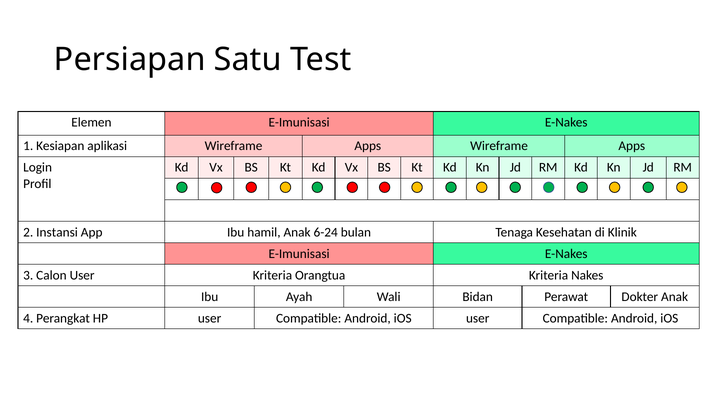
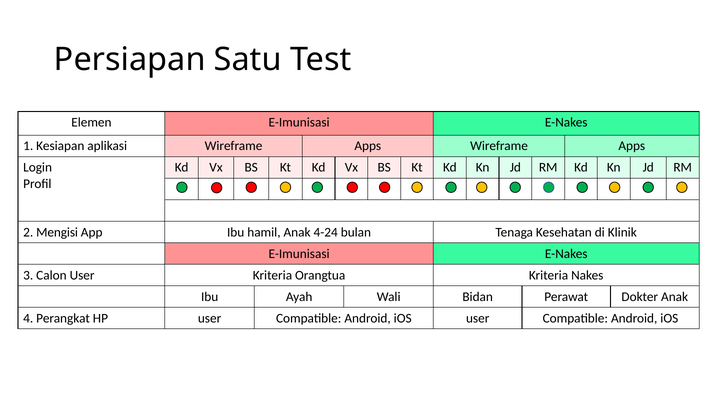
Instansi: Instansi -> Mengisi
6-24: 6-24 -> 4-24
